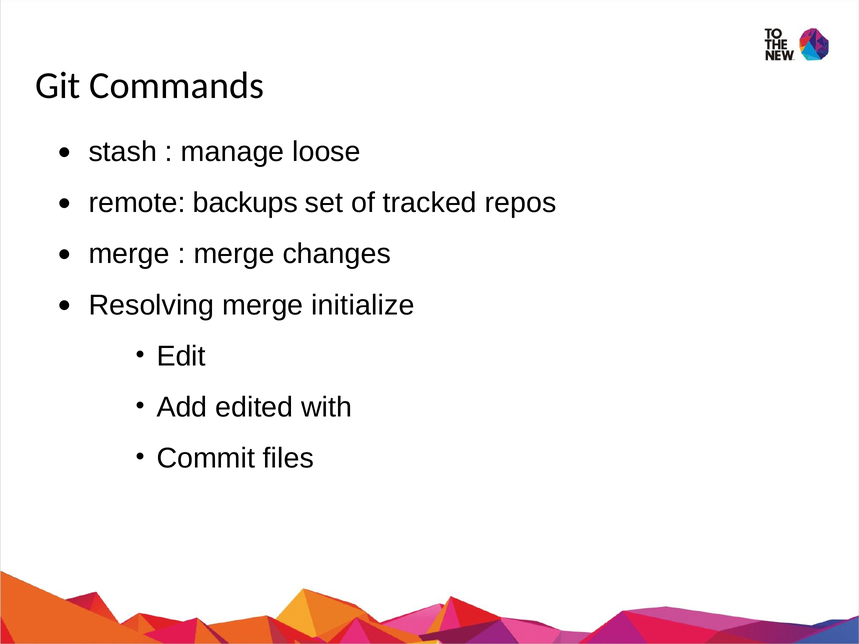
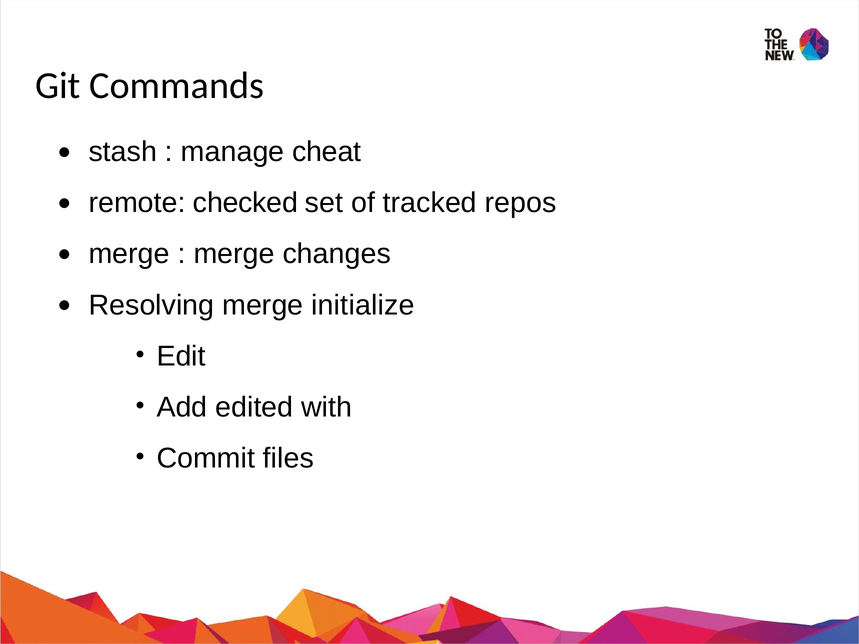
loose: loose -> cheat
backups: backups -> checked
